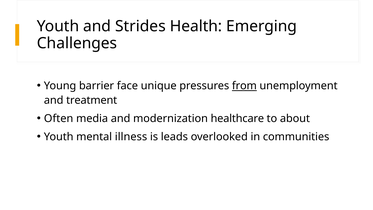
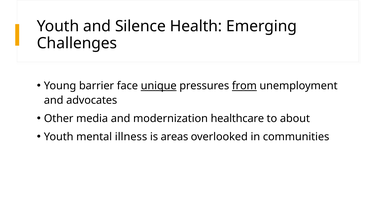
Strides: Strides -> Silence
unique underline: none -> present
treatment: treatment -> advocates
Often: Often -> Other
leads: leads -> areas
